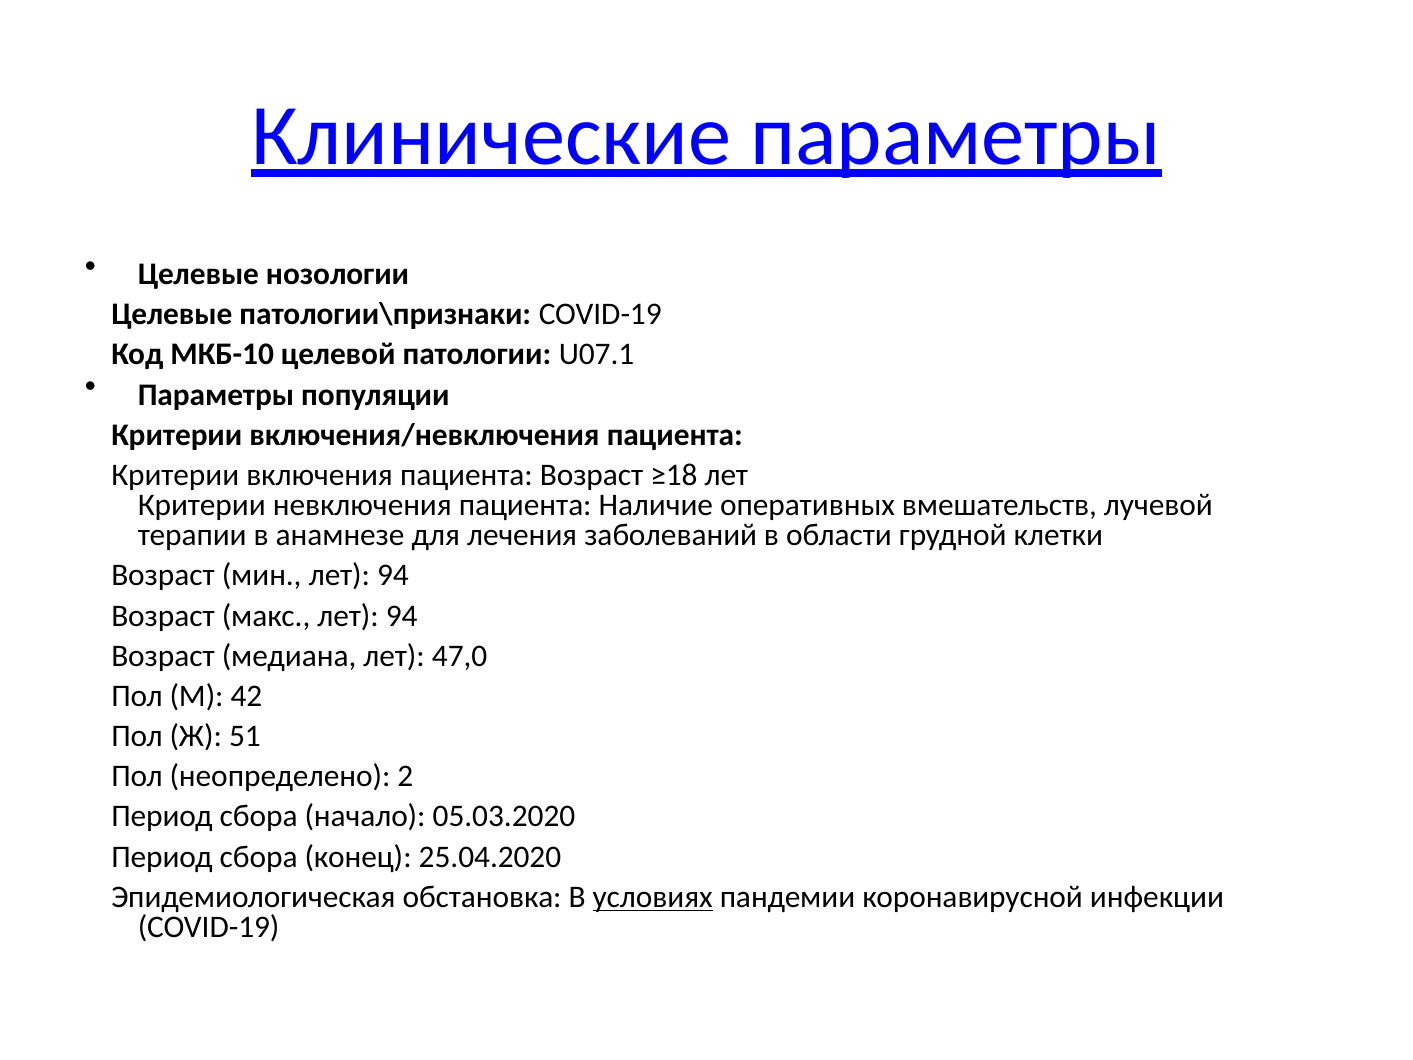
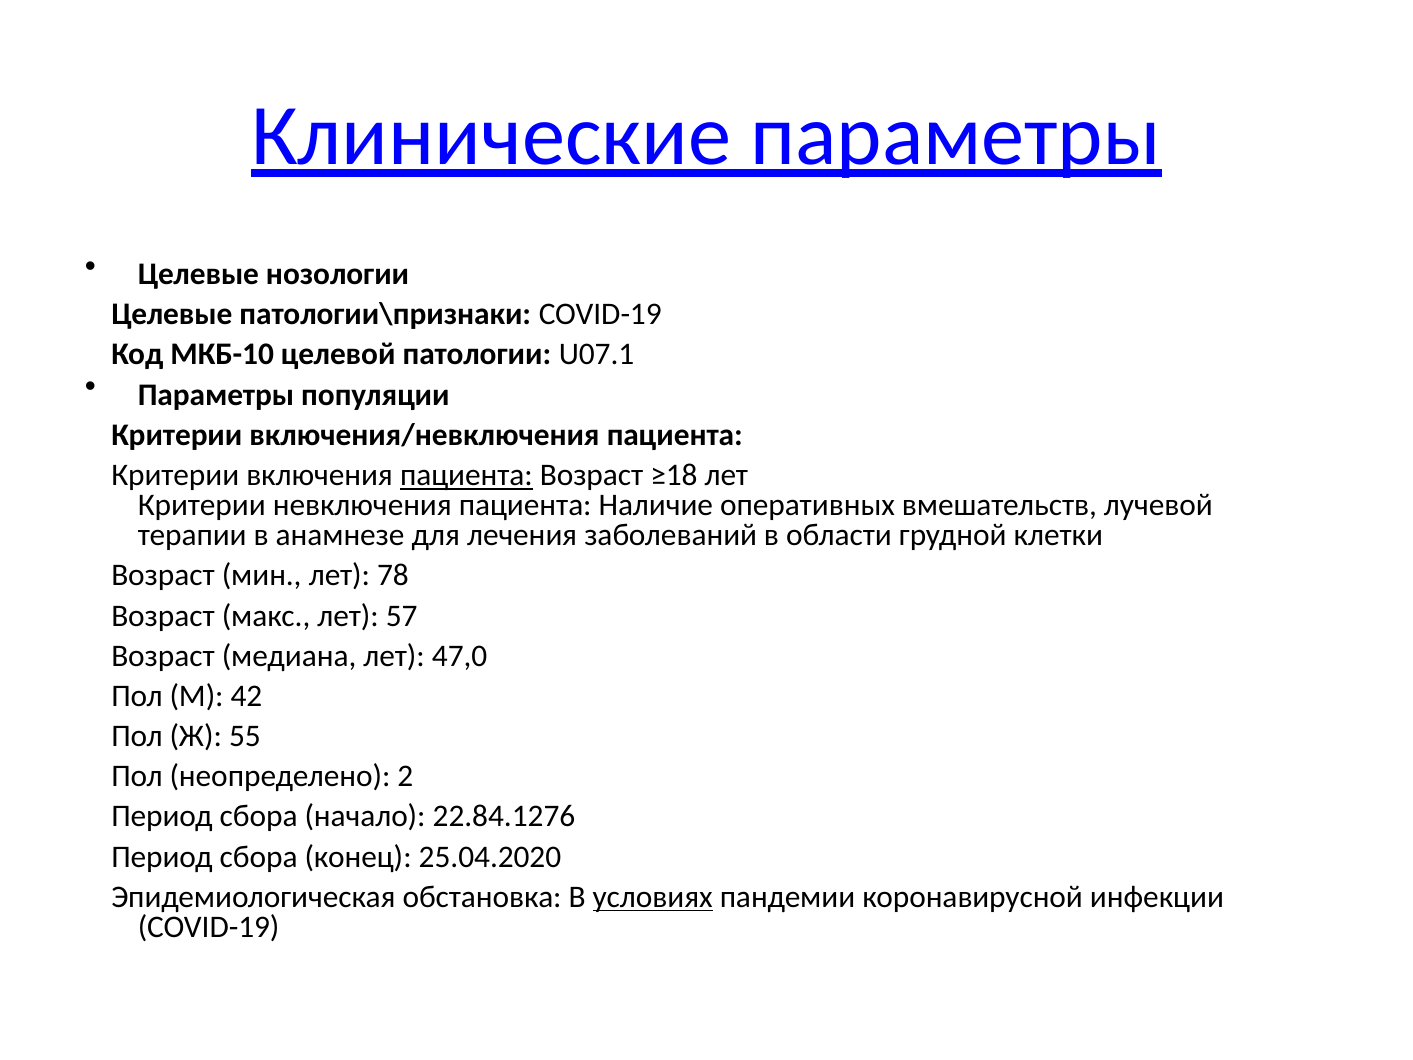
пациента at (466, 475) underline: none -> present
мин лет 94: 94 -> 78
макс лет 94: 94 -> 57
51: 51 -> 55
05.03.2020: 05.03.2020 -> 22.84.1276
